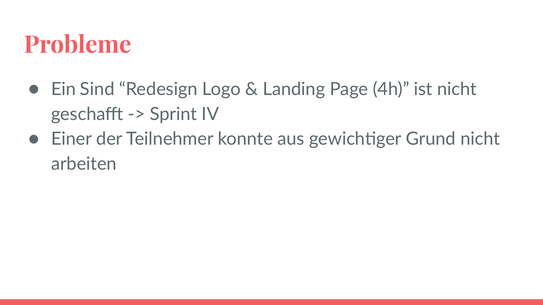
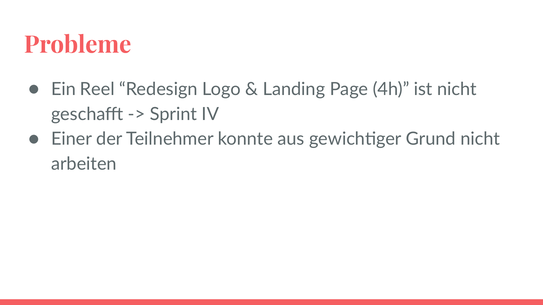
Sind: Sind -> Reel
